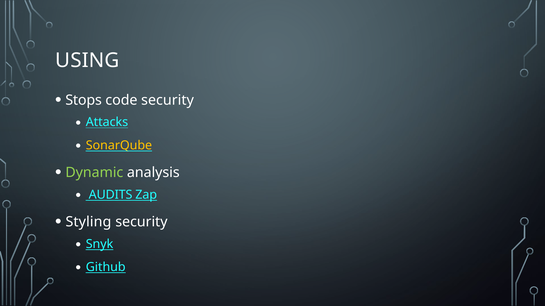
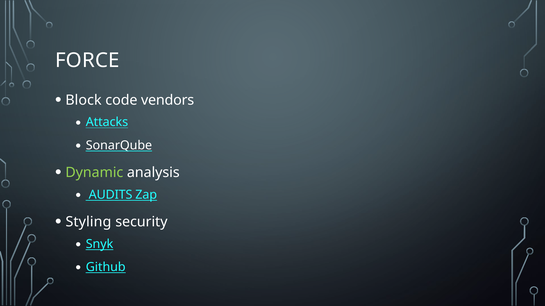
USING: USING -> FORCE
Stops: Stops -> Block
code security: security -> vendors
SonarQube colour: yellow -> white
